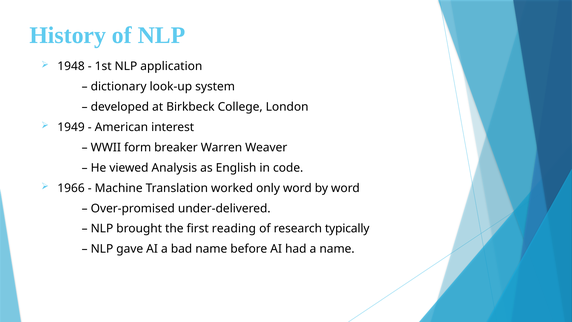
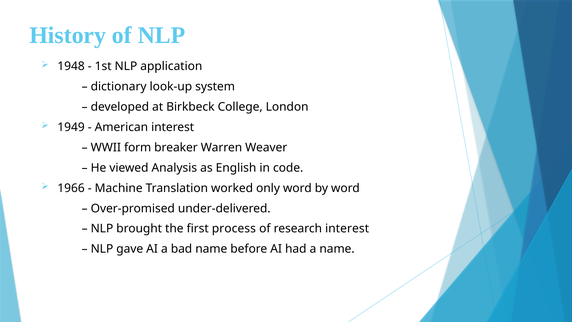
reading: reading -> process
research typically: typically -> interest
